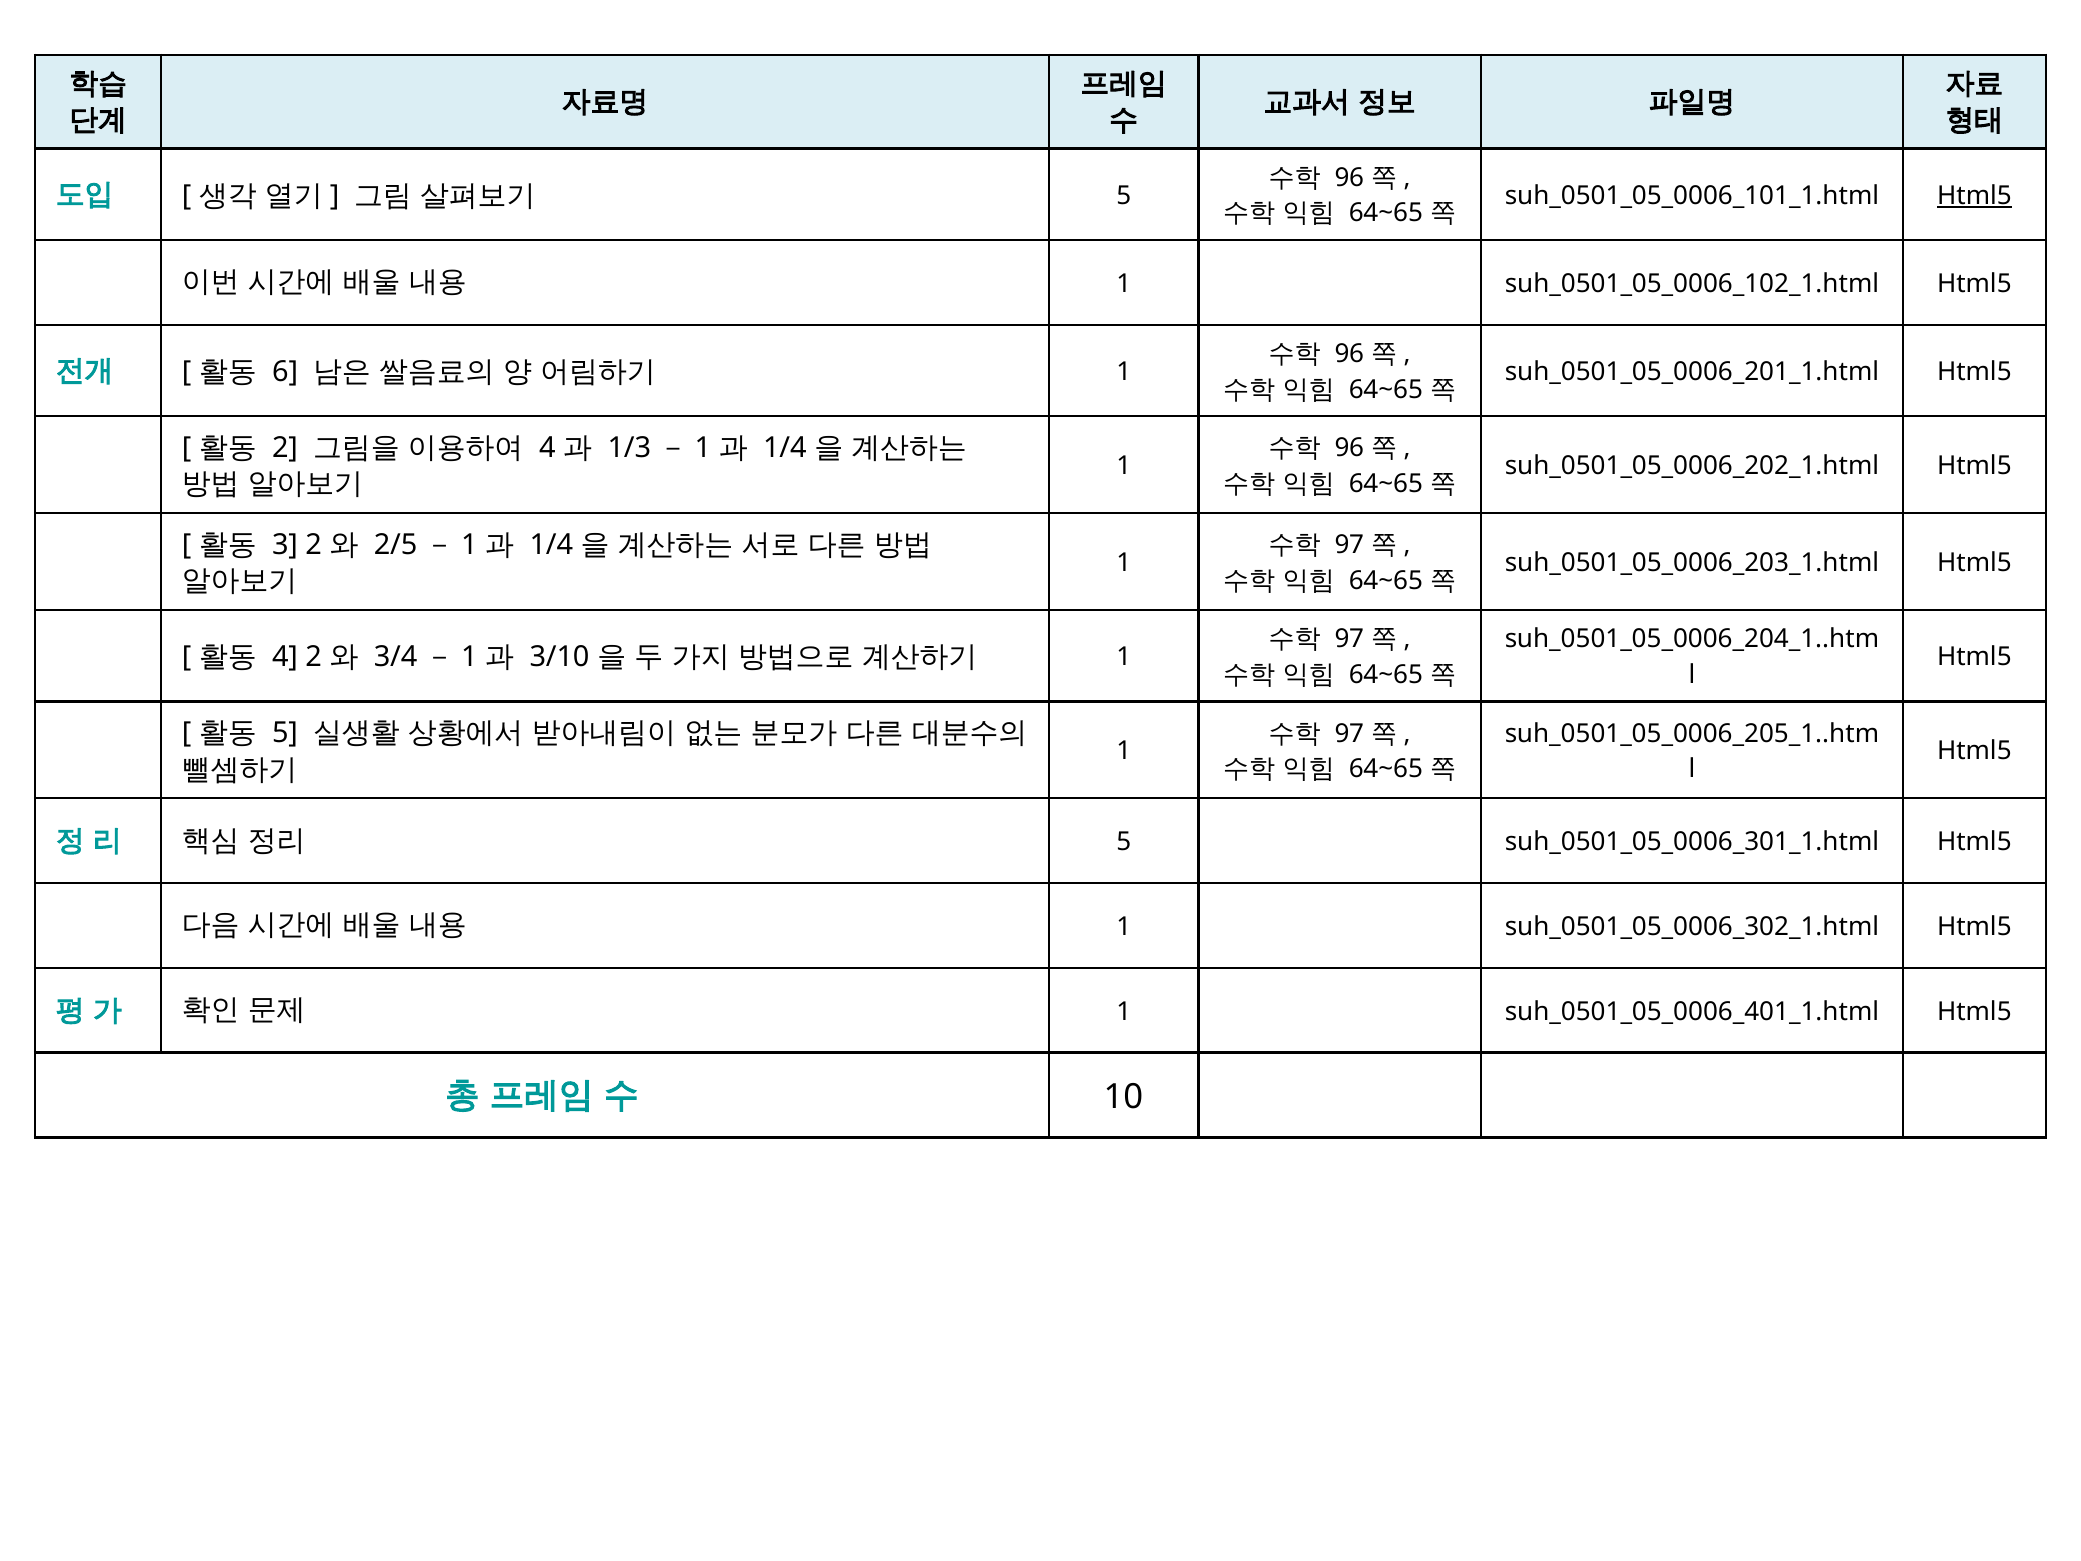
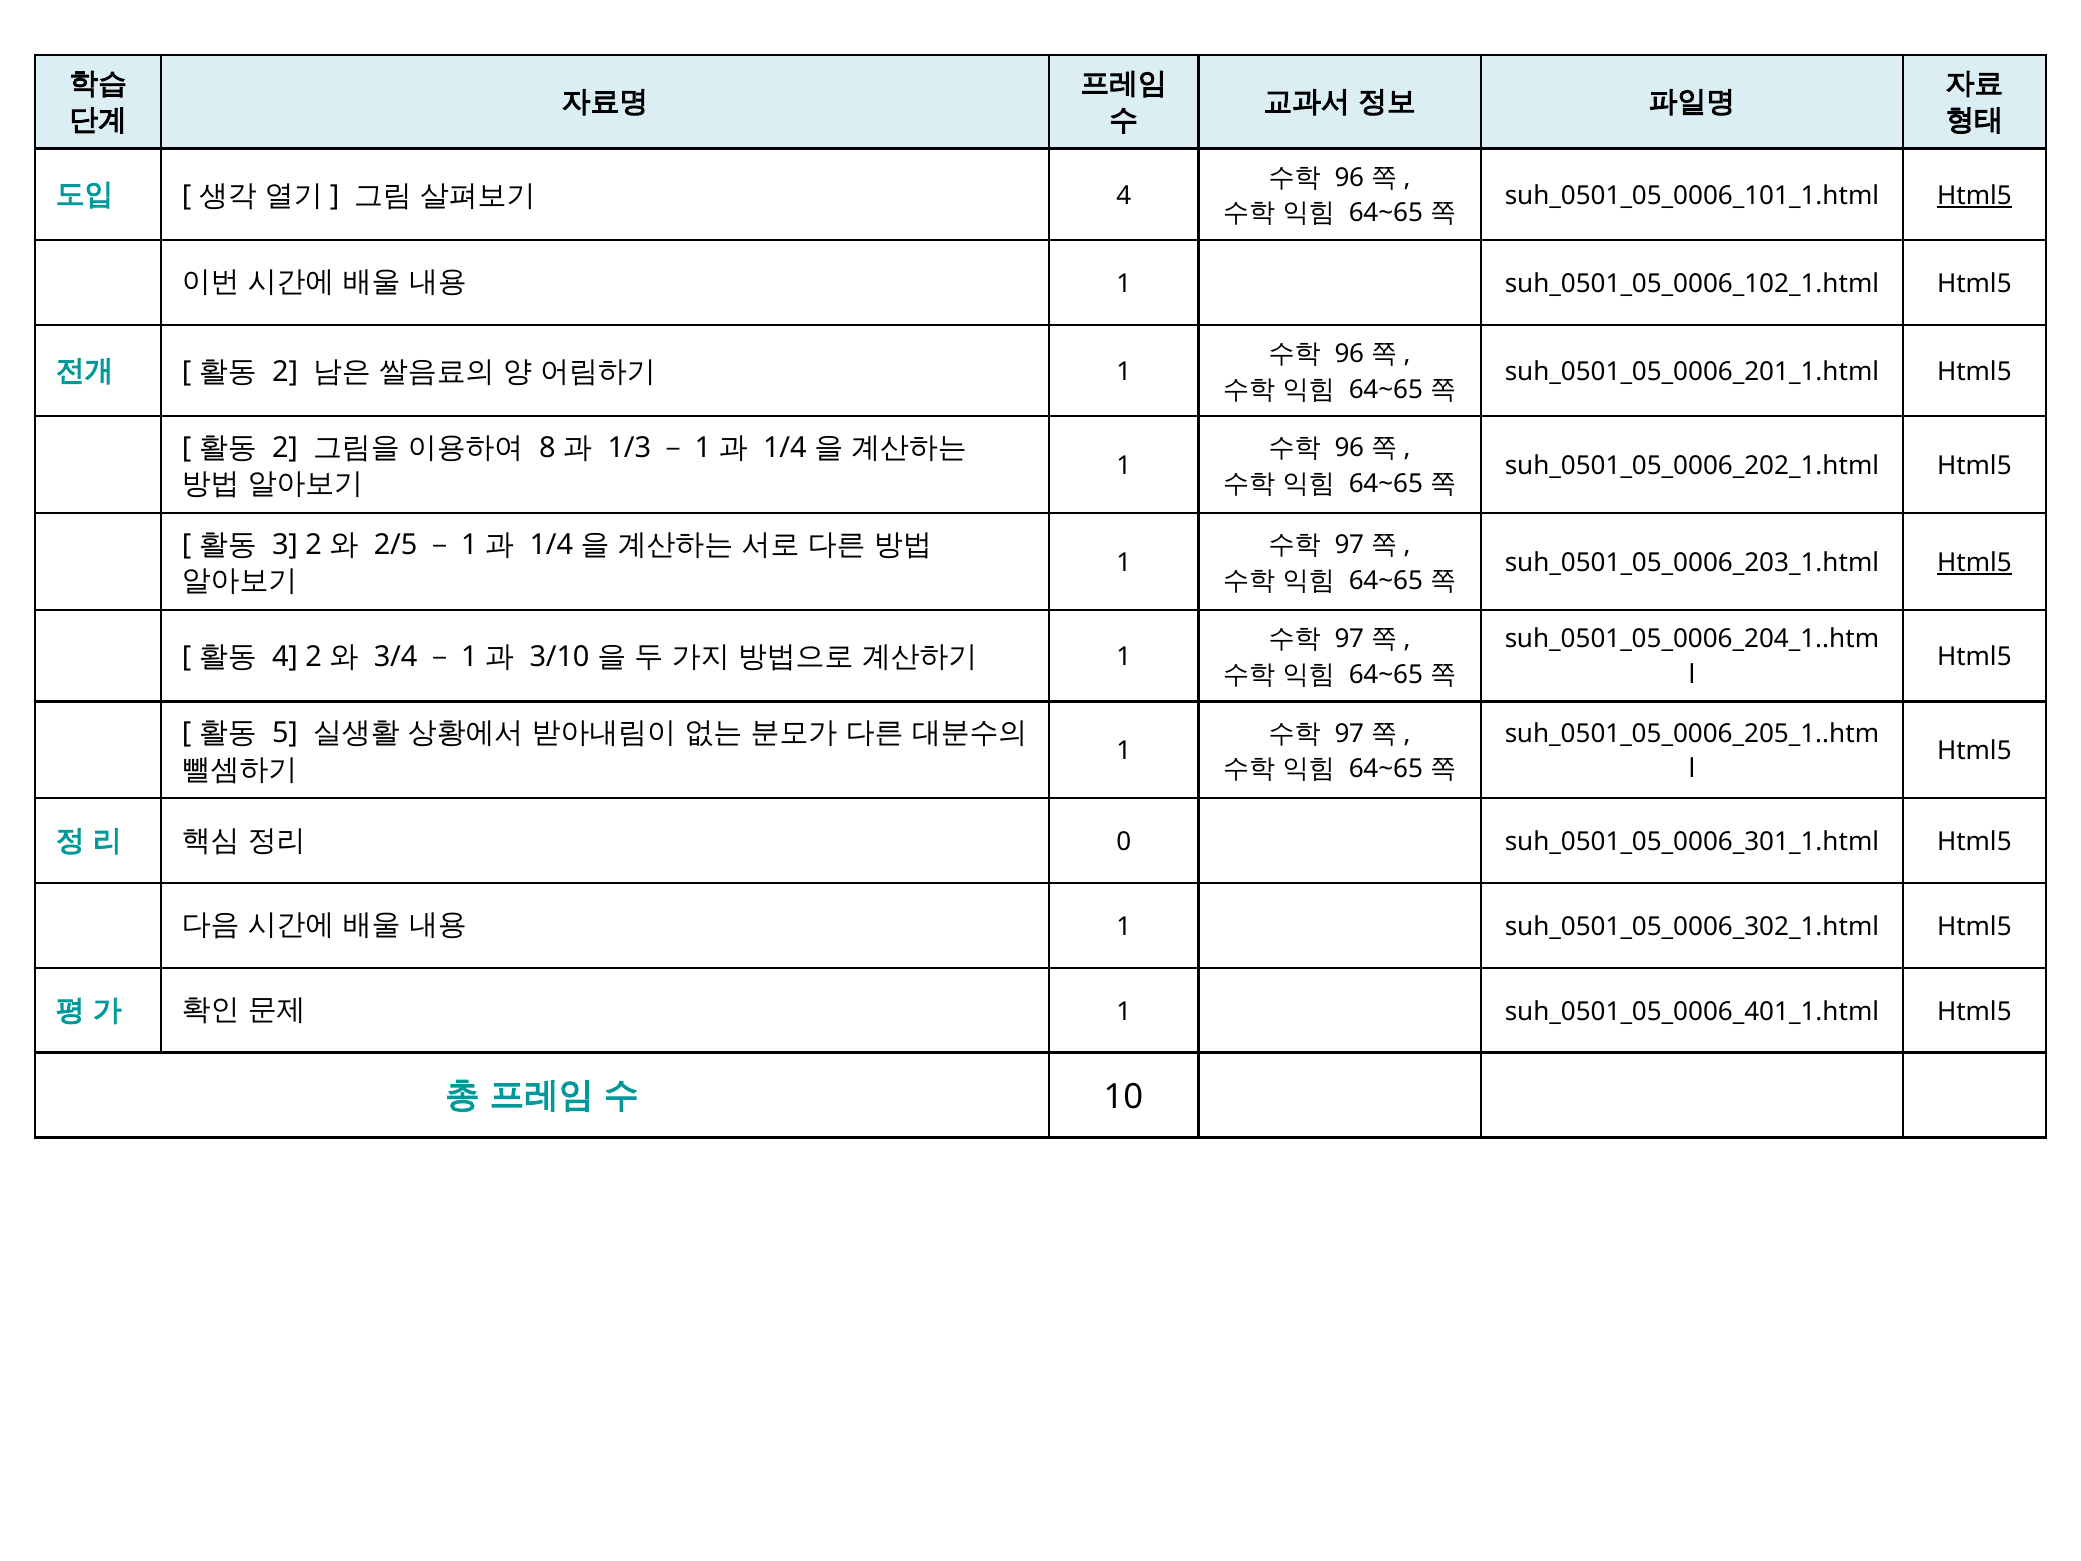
5 at (1124, 196): 5 -> 4
6 at (285, 372): 6 -> 2
4 at (547, 448): 4 -> 8
Html5 at (1974, 563) underline: none -> present
5 at (1124, 842): 5 -> 0
